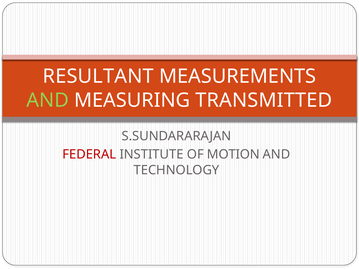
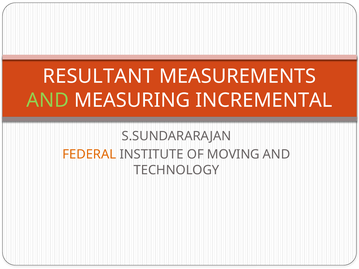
TRANSMITTED: TRANSMITTED -> INCREMENTAL
FEDERAL colour: red -> orange
MOTION: MOTION -> MOVING
